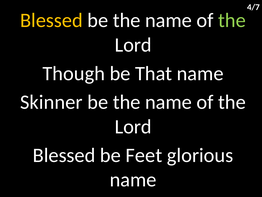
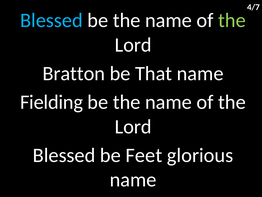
Blessed at (51, 20) colour: yellow -> light blue
Though: Though -> Bratton
Skinner: Skinner -> Fielding
